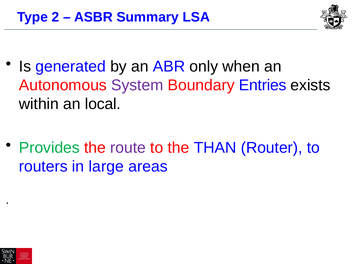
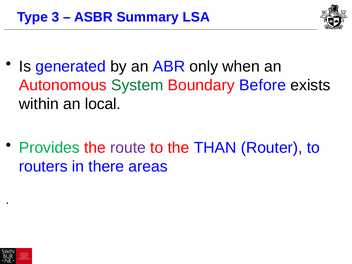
2: 2 -> 3
System colour: purple -> green
Entries: Entries -> Before
large: large -> there
